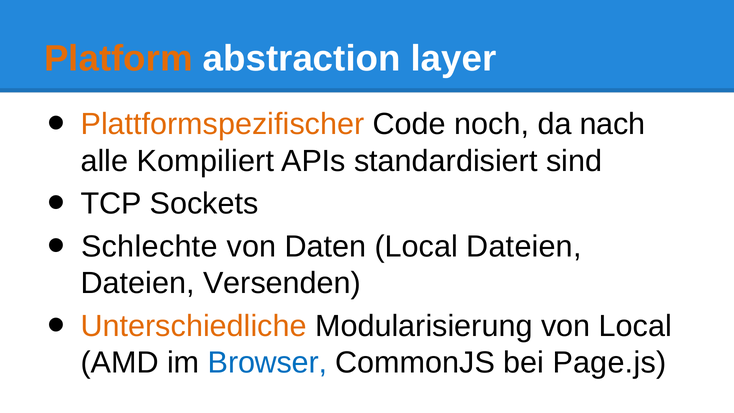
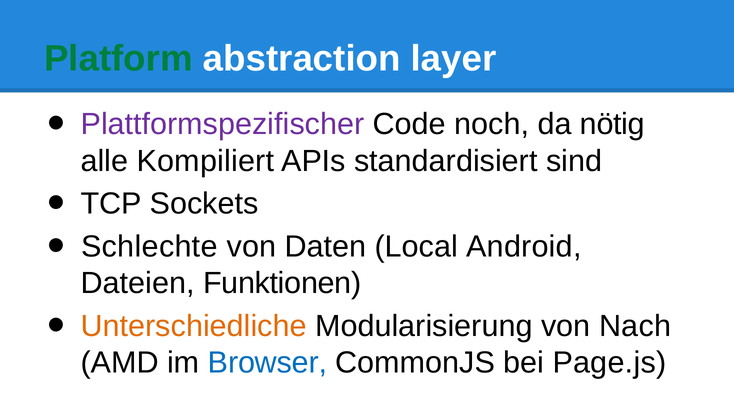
Platform colour: orange -> green
Plattformspezifischer colour: orange -> purple
nach: nach -> nötig
Local Dateien: Dateien -> Android
Versenden: Versenden -> Funktionen
von Local: Local -> Nach
